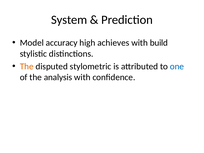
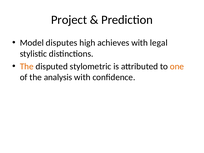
System: System -> Project
accuracy: accuracy -> disputes
build: build -> legal
one colour: blue -> orange
